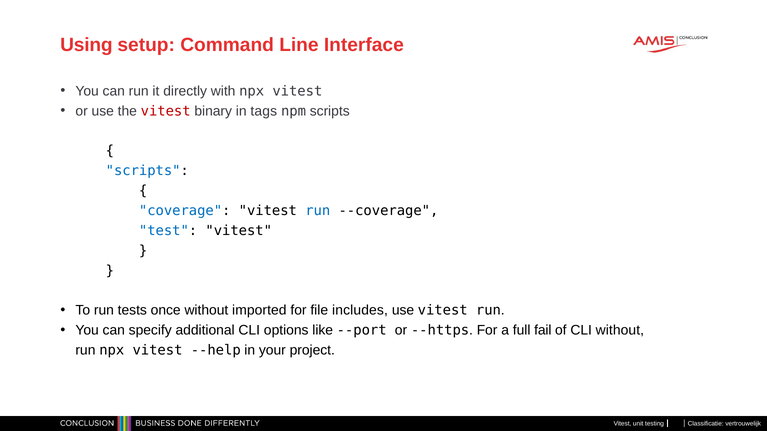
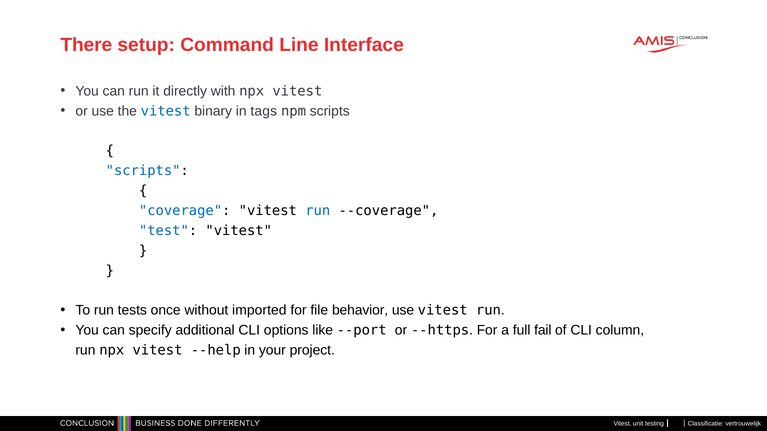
Using: Using -> There
vitest at (166, 111) colour: red -> blue
includes: includes -> behavior
CLI without: without -> column
